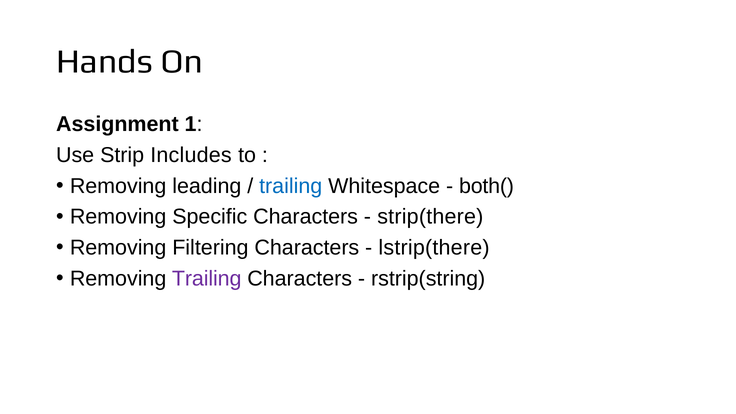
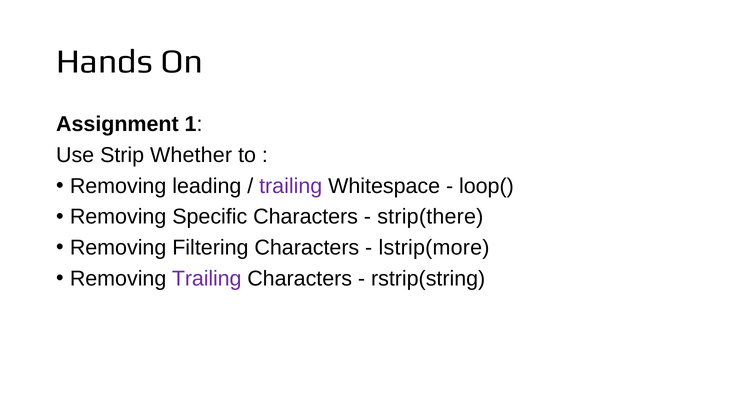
Includes: Includes -> Whether
trailing at (291, 186) colour: blue -> purple
both(: both( -> loop(
lstrip(there: lstrip(there -> lstrip(more
